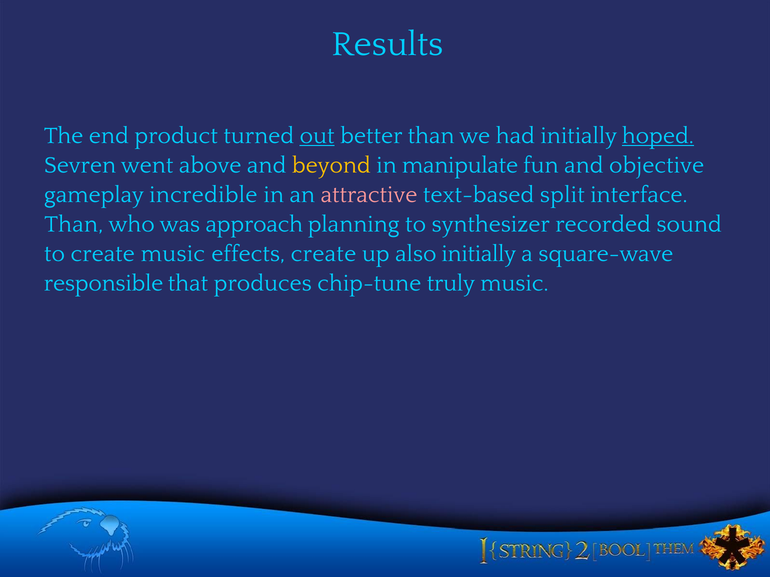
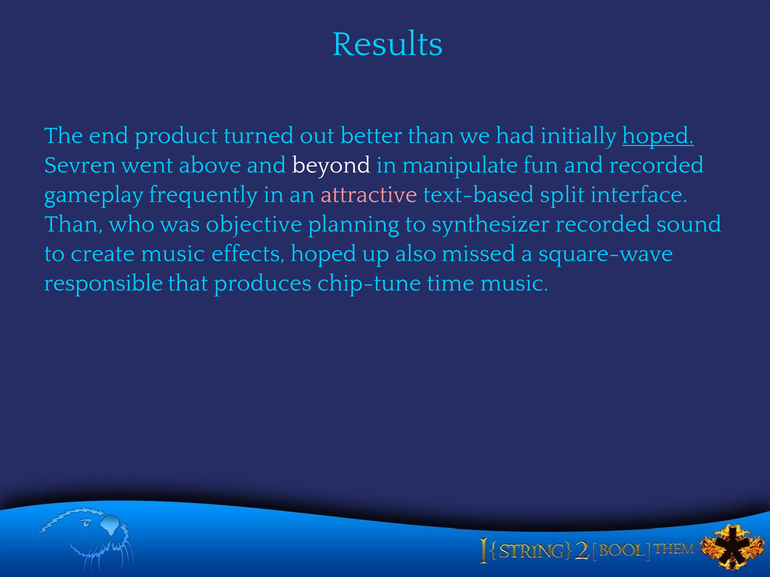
out underline: present -> none
beyond colour: yellow -> white
and objective: objective -> recorded
incredible: incredible -> frequently
approach: approach -> objective
effects create: create -> hoped
also initially: initially -> missed
truly: truly -> time
